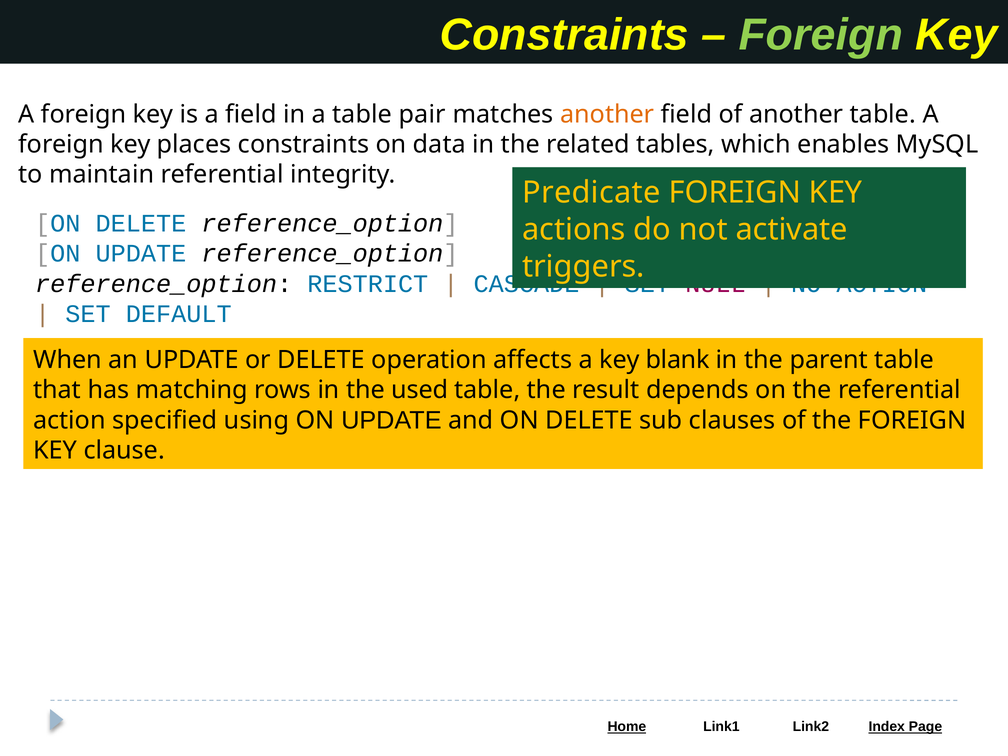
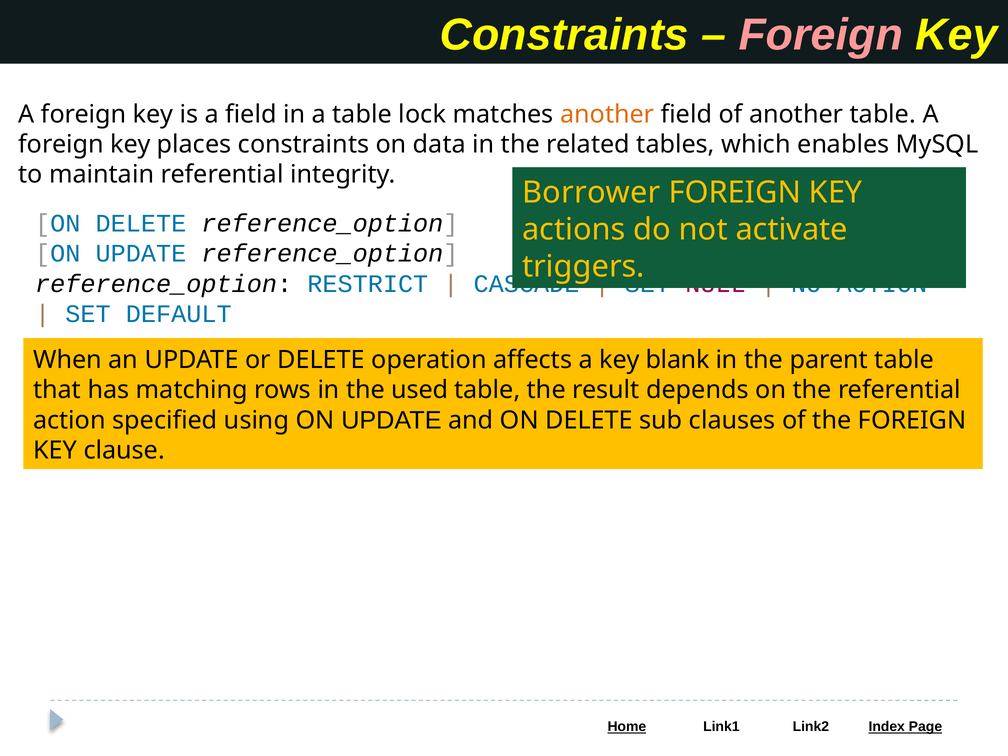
Foreign at (821, 35) colour: light green -> pink
pair: pair -> lock
Predicate: Predicate -> Borrower
